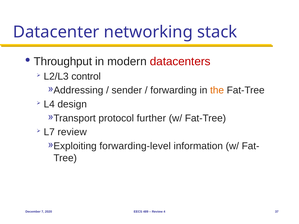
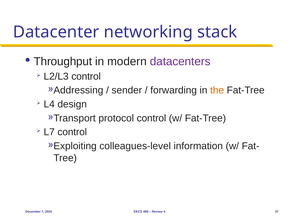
datacenters colour: red -> purple
protocol further: further -> control
L7 review: review -> control
forwarding-level: forwarding-level -> colleagues-level
